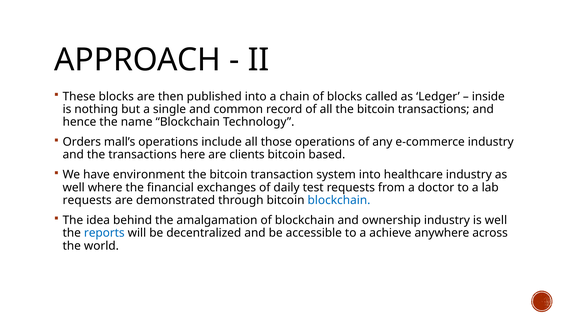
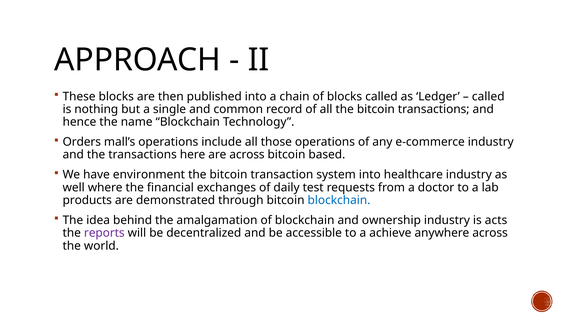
inside at (488, 96): inside -> called
are clients: clients -> across
requests at (87, 200): requests -> products
is well: well -> acts
reports colour: blue -> purple
